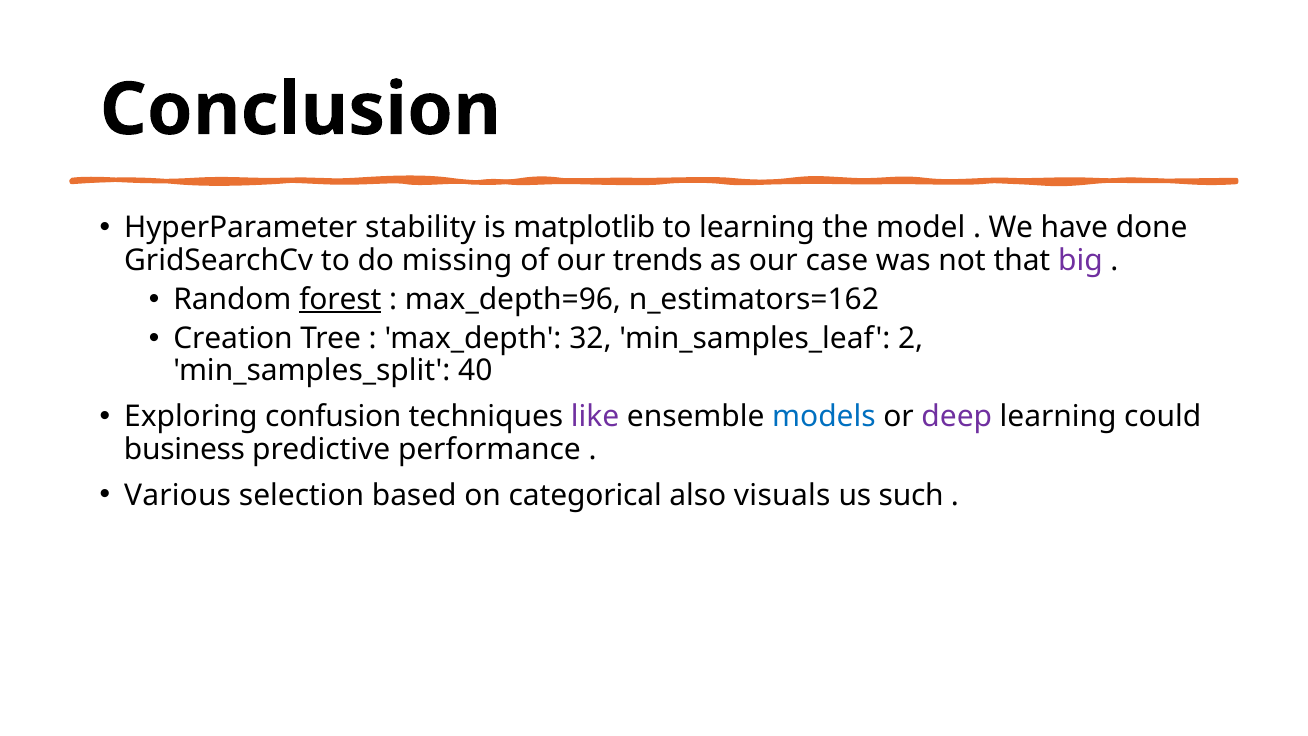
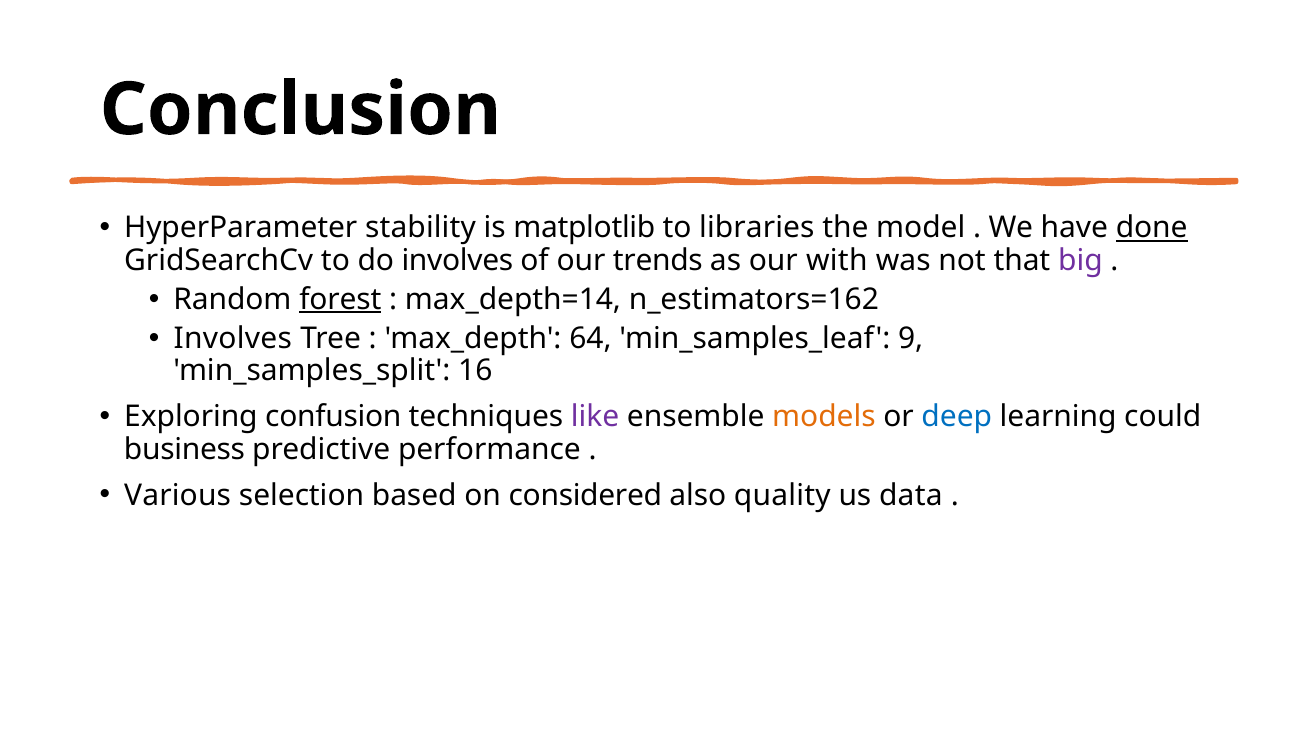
to learning: learning -> libraries
done underline: none -> present
do missing: missing -> involves
case: case -> with
max_depth=96: max_depth=96 -> max_depth=14
Creation at (233, 338): Creation -> Involves
32: 32 -> 64
2: 2 -> 9
40: 40 -> 16
models colour: blue -> orange
deep colour: purple -> blue
categorical: categorical -> considered
visuals: visuals -> quality
such: such -> data
